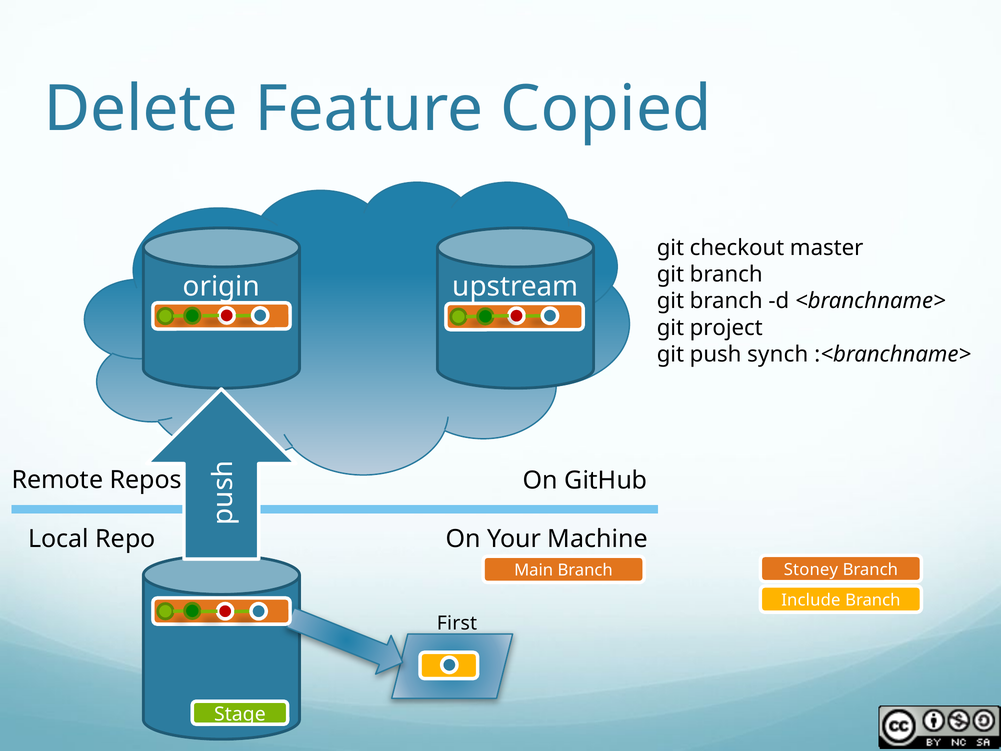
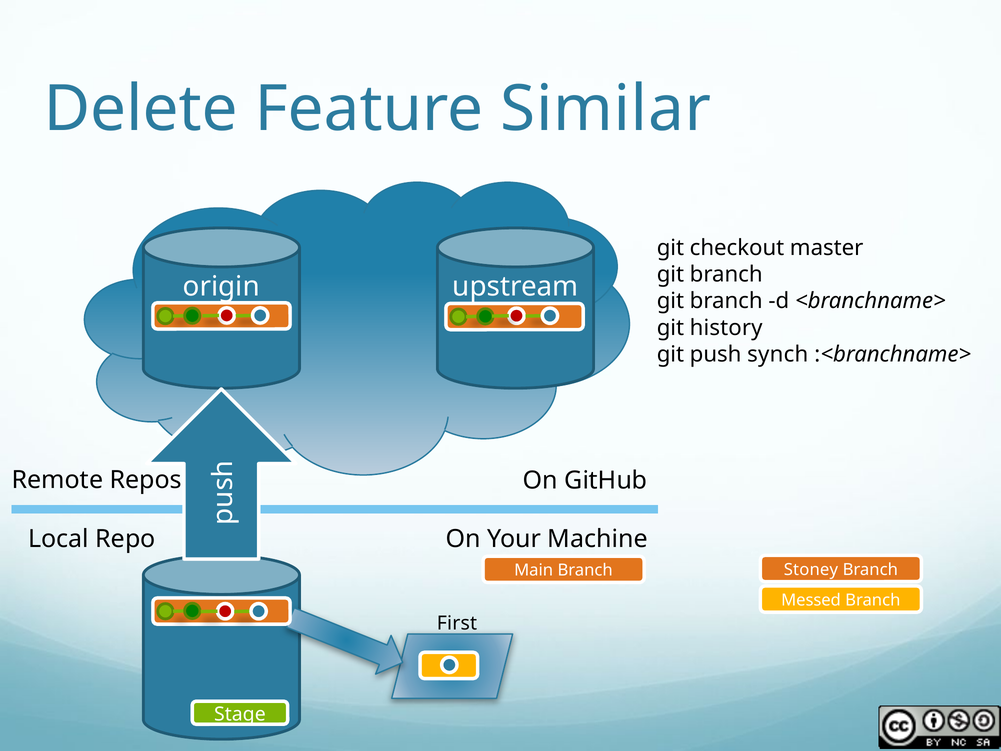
Copied: Copied -> Similar
project: project -> history
Include: Include -> Messed
